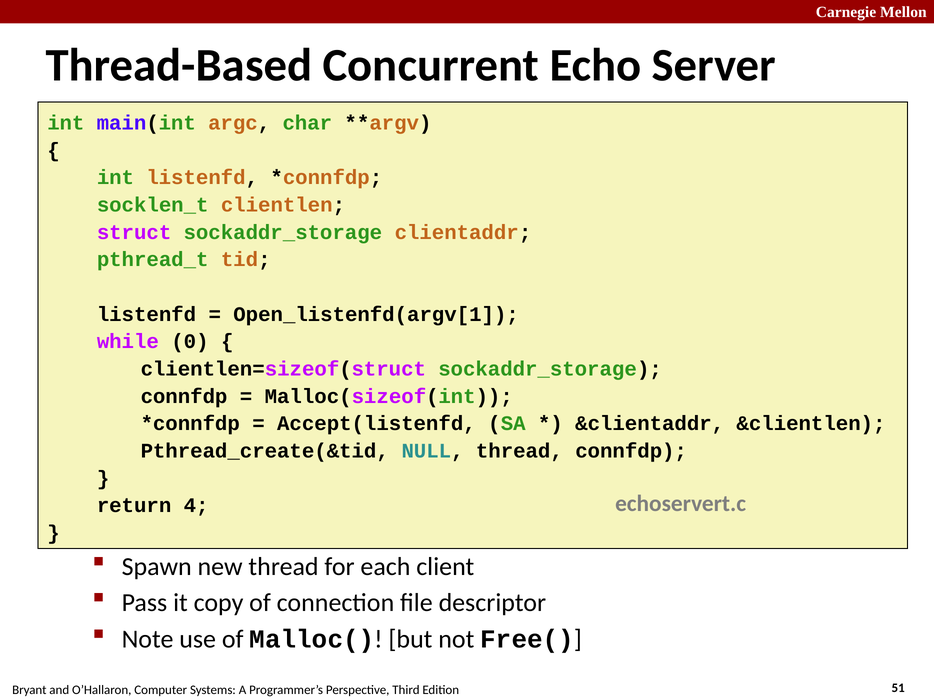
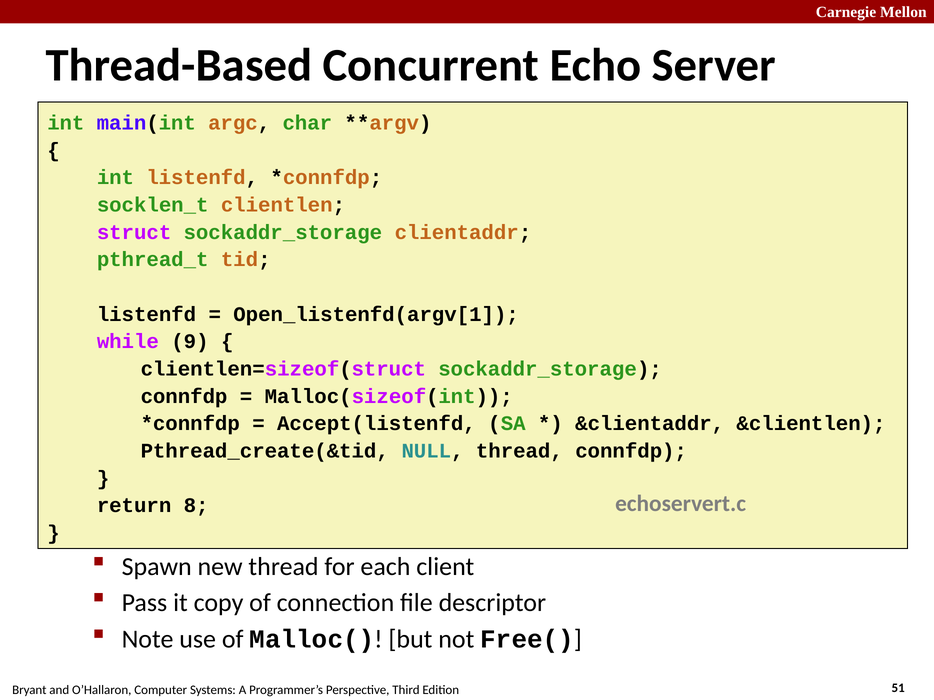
0: 0 -> 9
4: 4 -> 8
